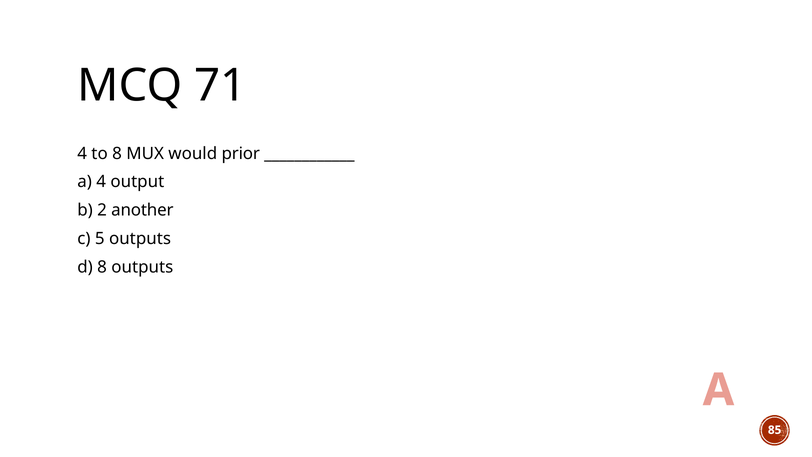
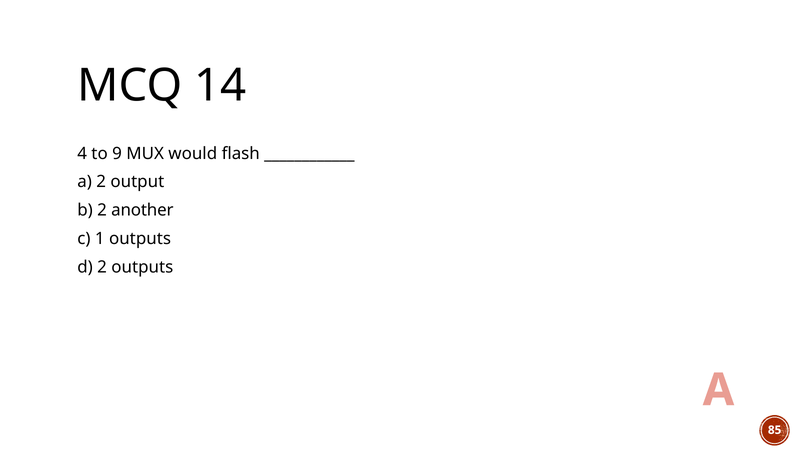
71: 71 -> 14
to 8: 8 -> 9
prior: prior -> flash
a 4: 4 -> 2
5: 5 -> 1
d 8: 8 -> 2
